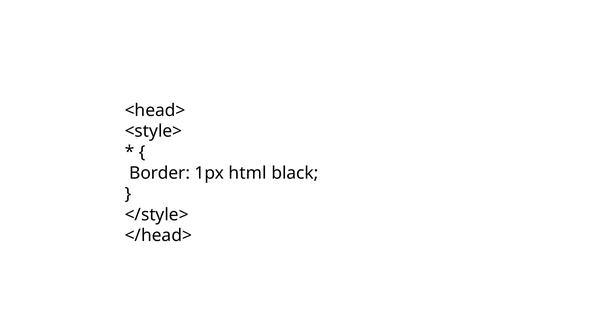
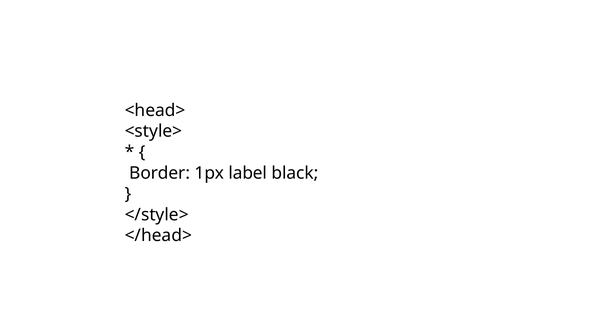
html: html -> label
